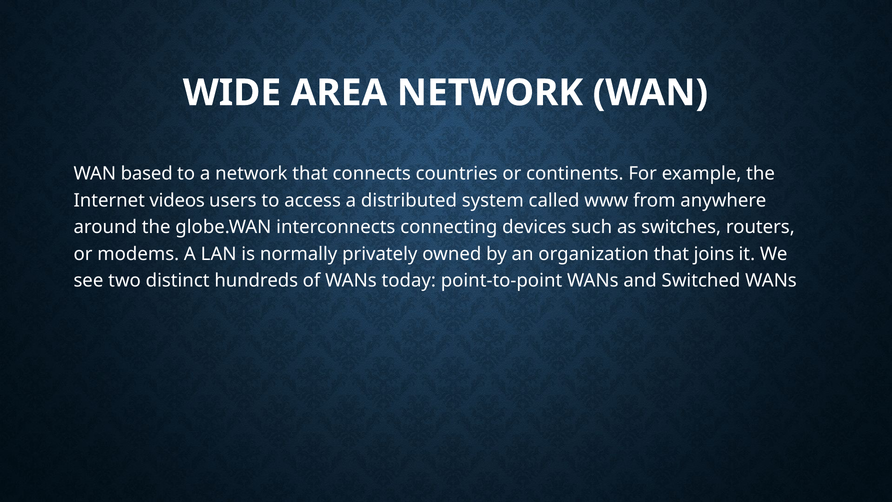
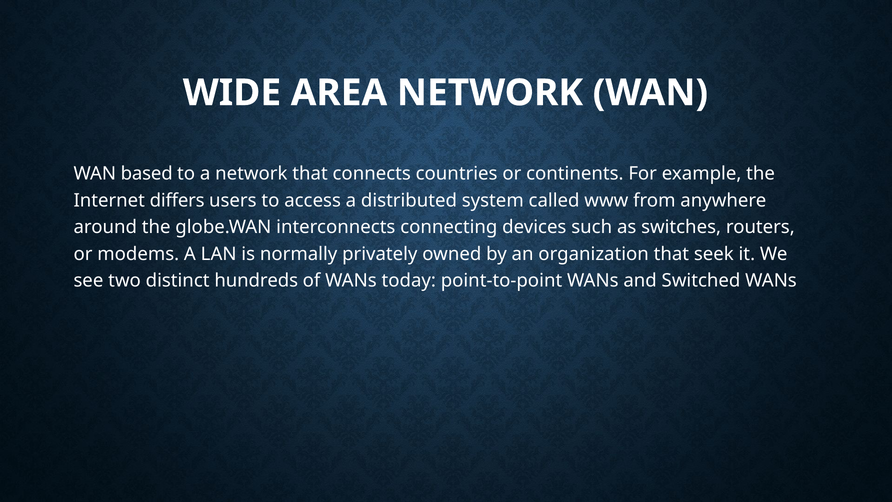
videos: videos -> differs
joins: joins -> seek
